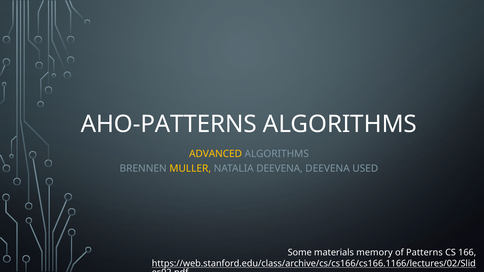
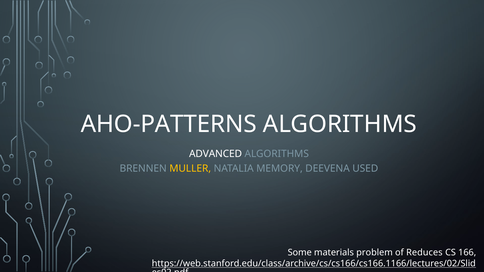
ADVANCED colour: yellow -> white
NATALIA DEEVENA: DEEVENA -> MEMORY
memory: memory -> problem
Patterns: Patterns -> Reduces
